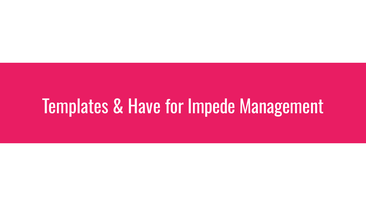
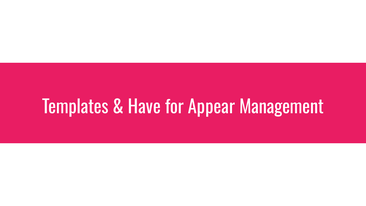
Impede: Impede -> Appear
